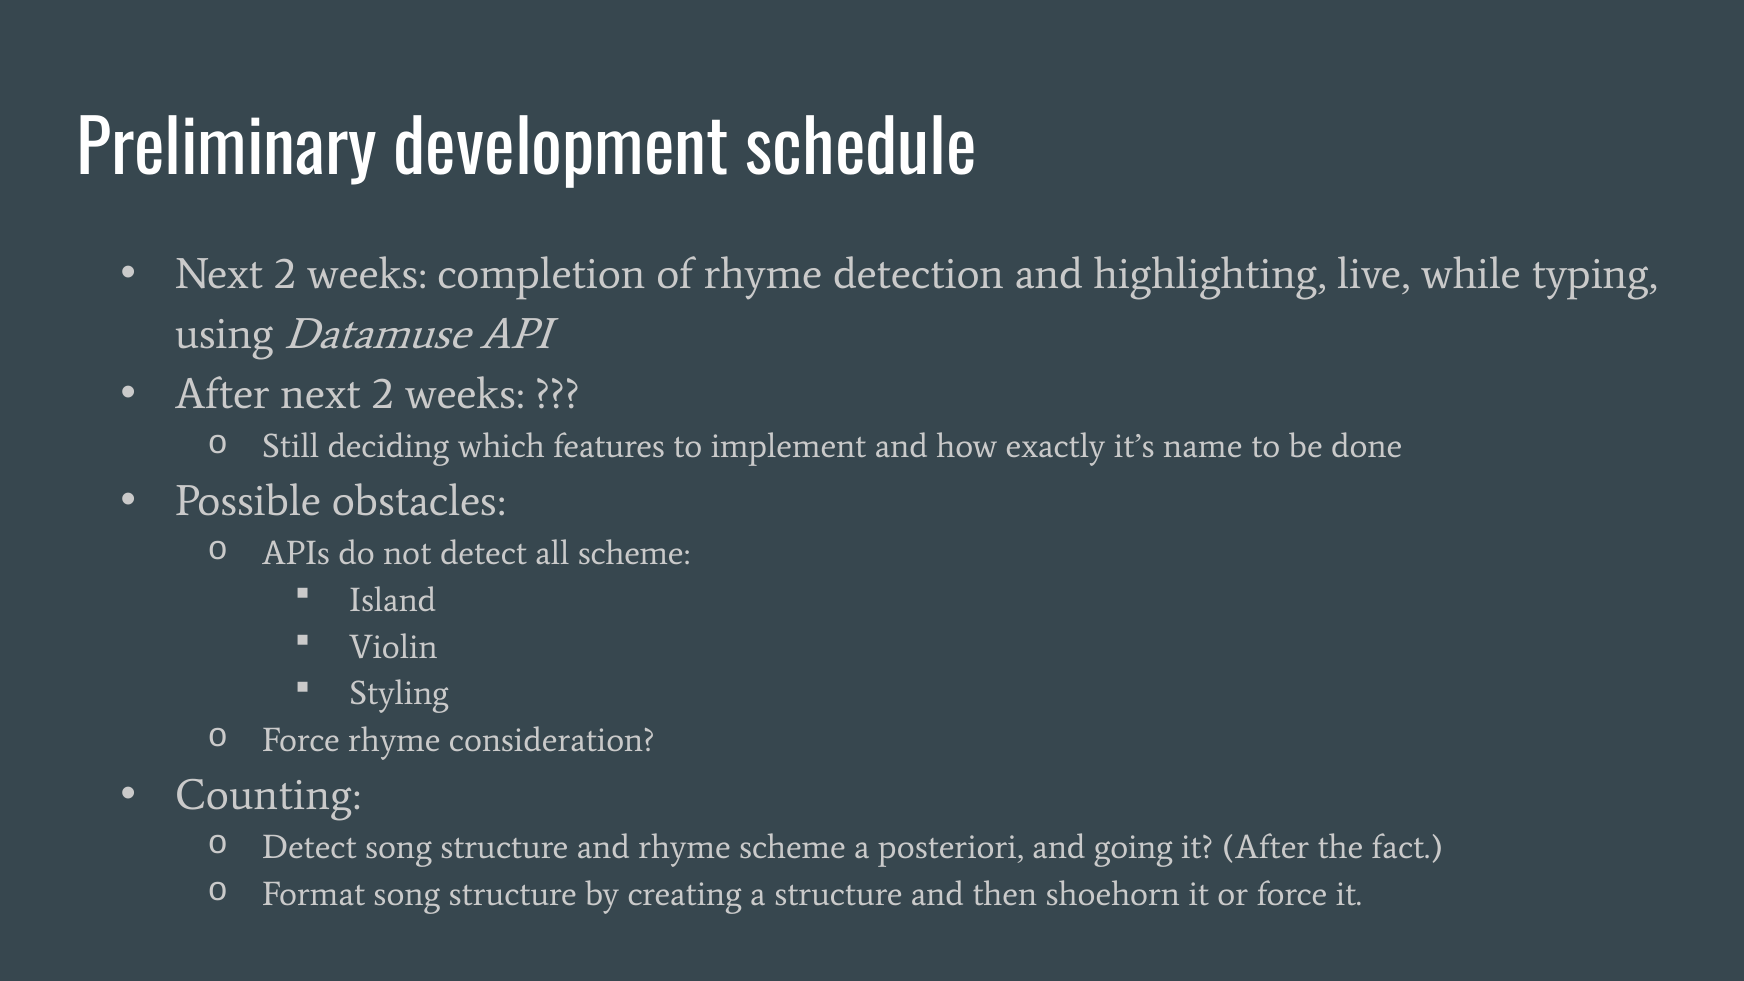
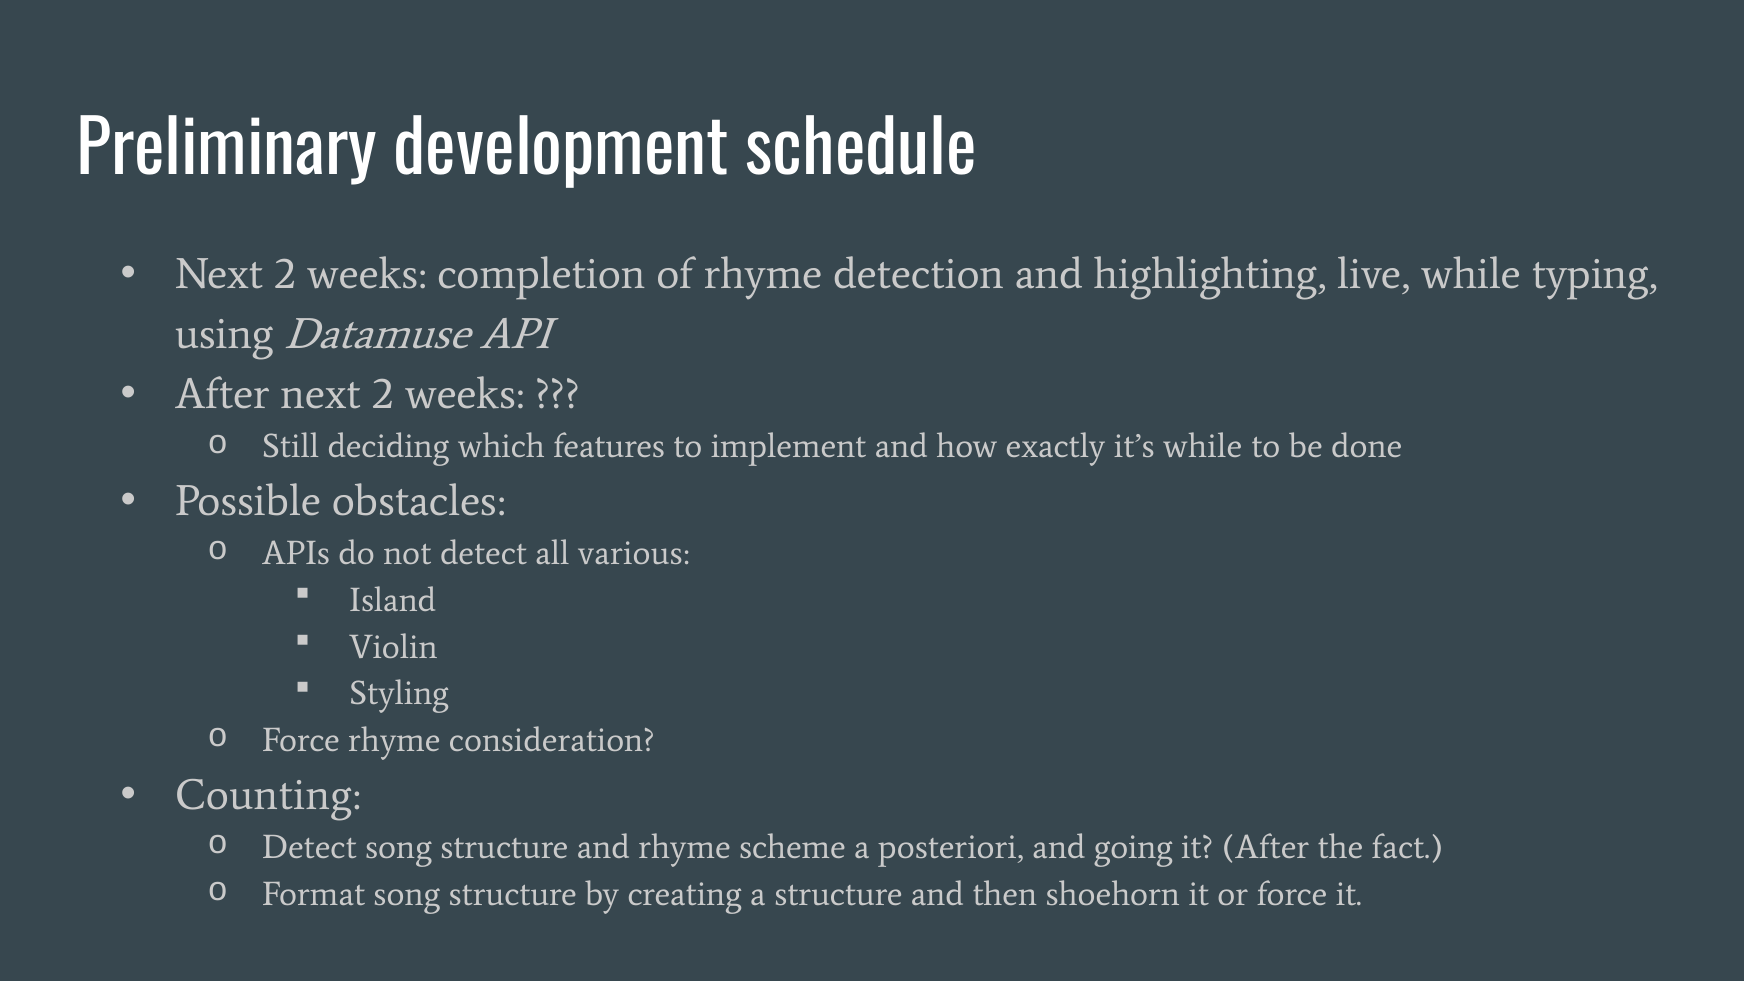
it’s name: name -> while
all scheme: scheme -> various
